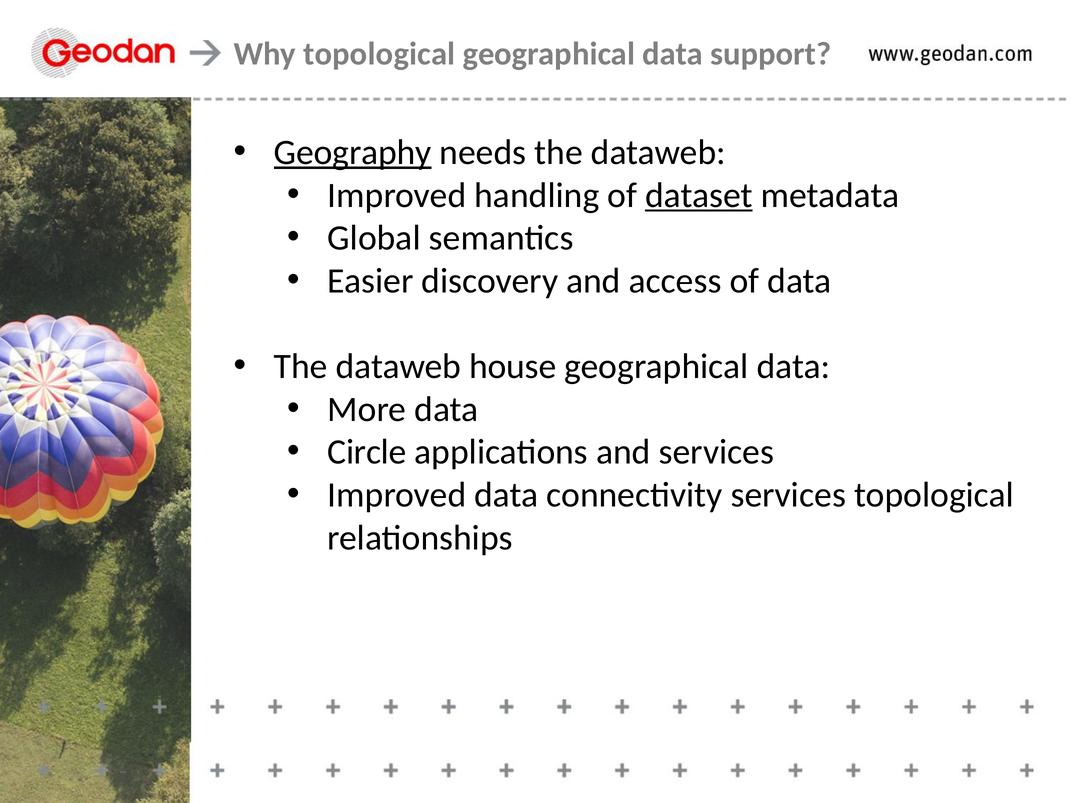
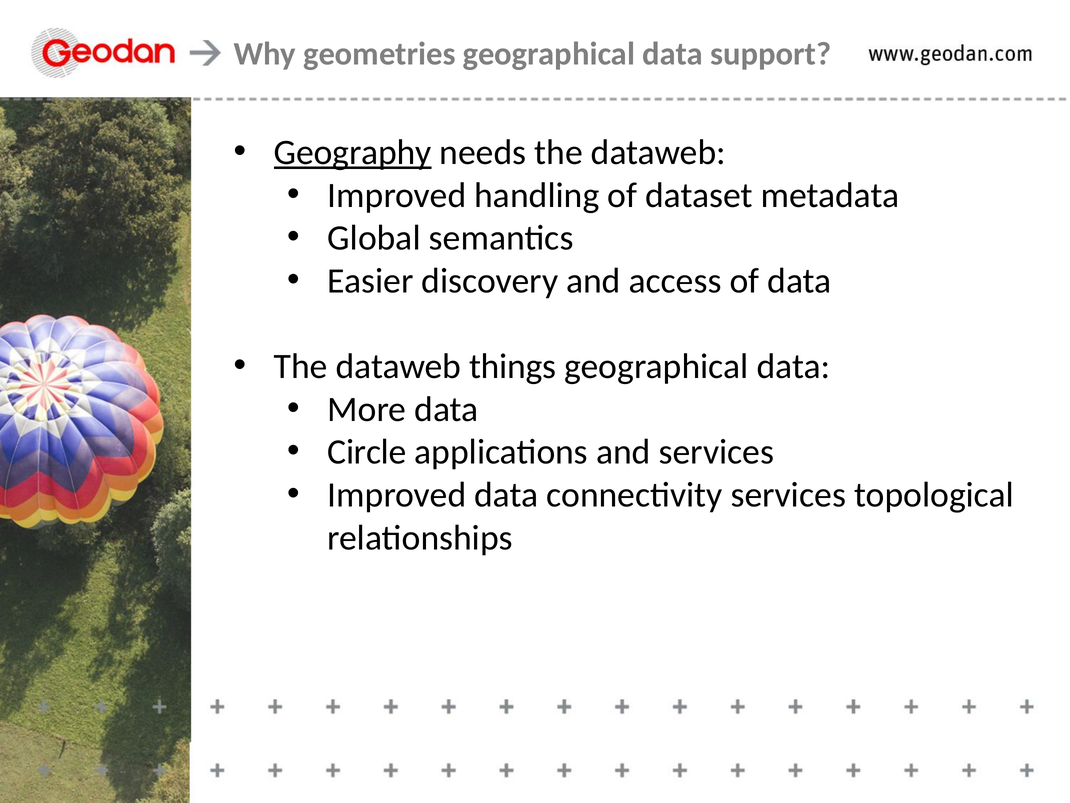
Why topological: topological -> geometries
dataset underline: present -> none
house: house -> things
